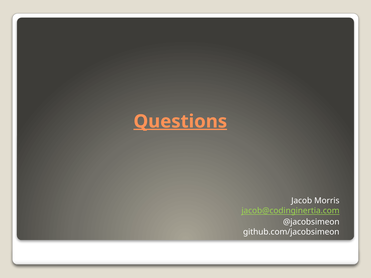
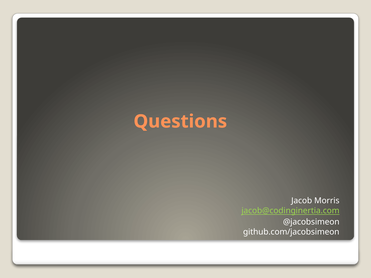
Questions underline: present -> none
